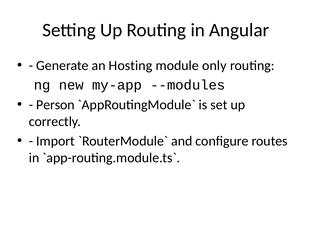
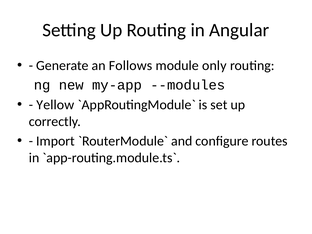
Hosting: Hosting -> Follows
Person: Person -> Yellow
